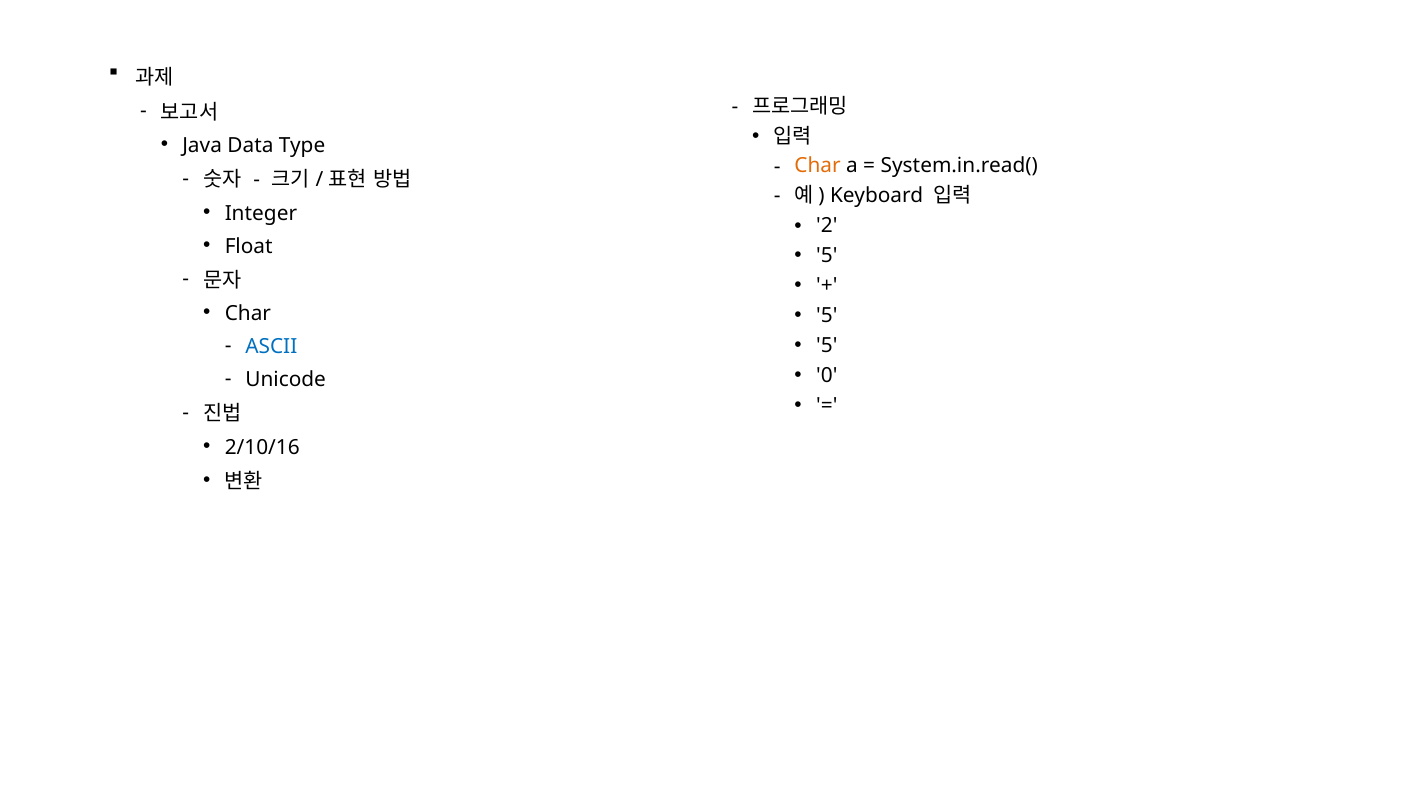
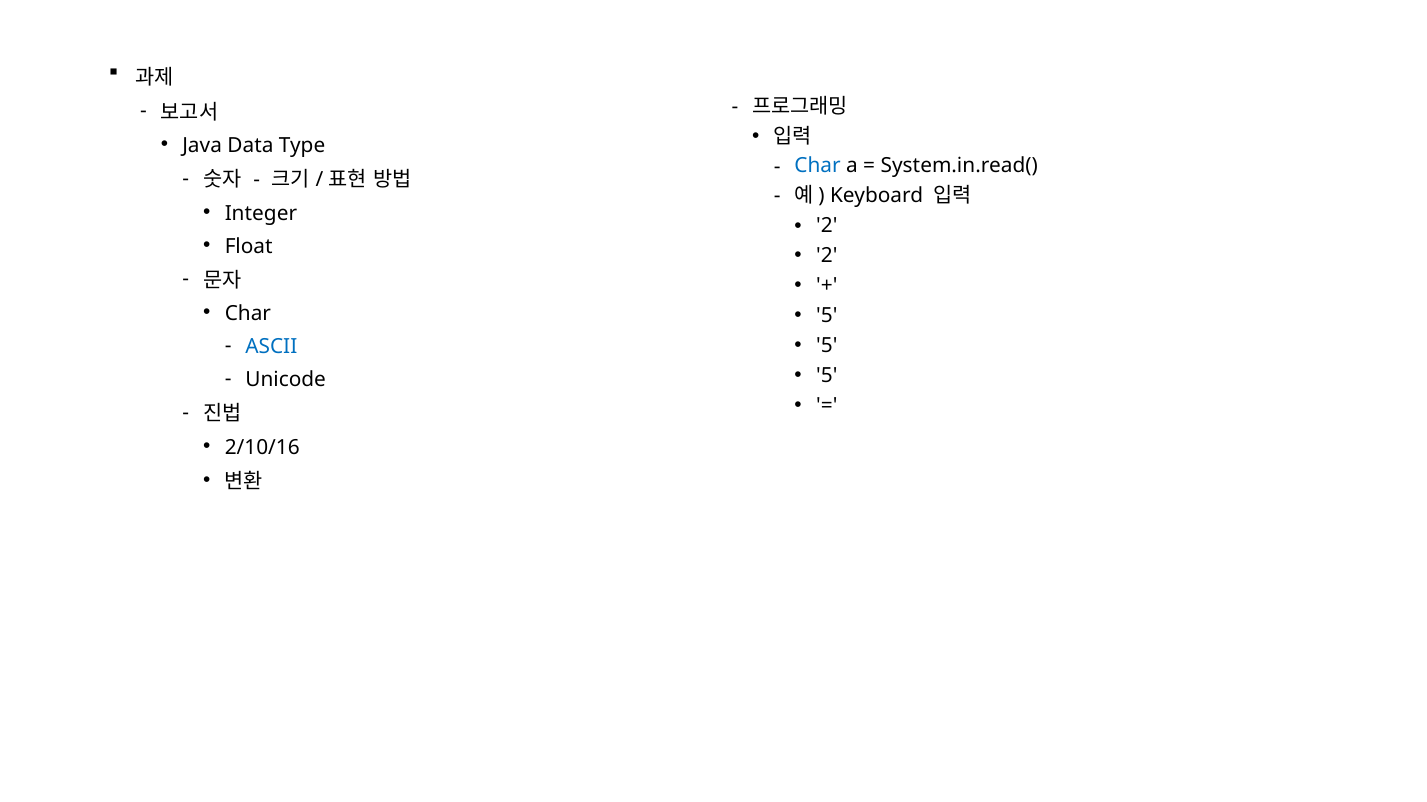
Char at (818, 166) colour: orange -> blue
5 at (827, 256): 5 -> 2
0 at (827, 376): 0 -> 5
